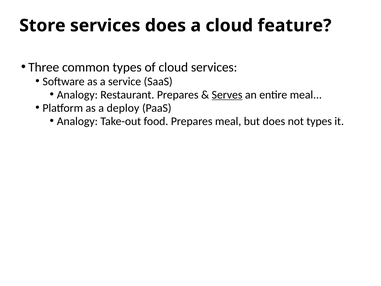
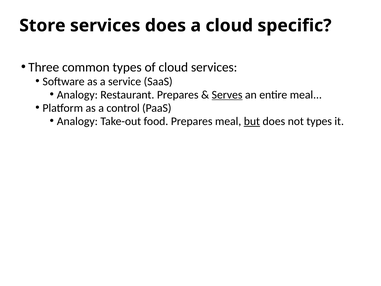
feature: feature -> specific
deploy: deploy -> control
but underline: none -> present
